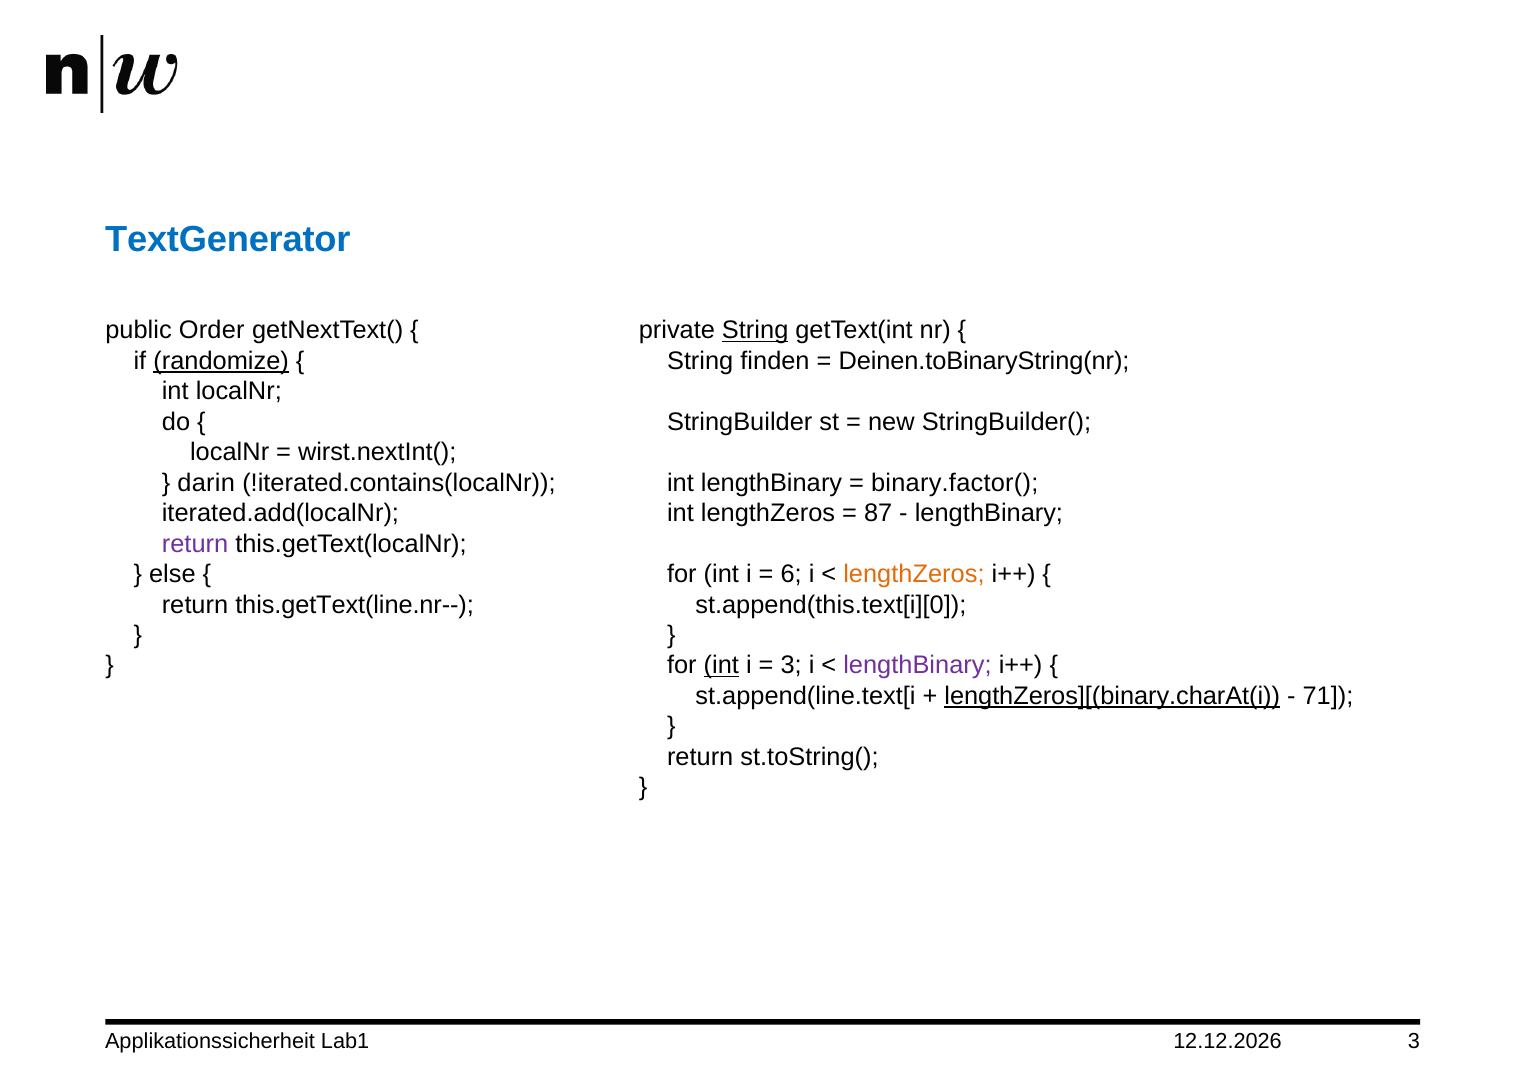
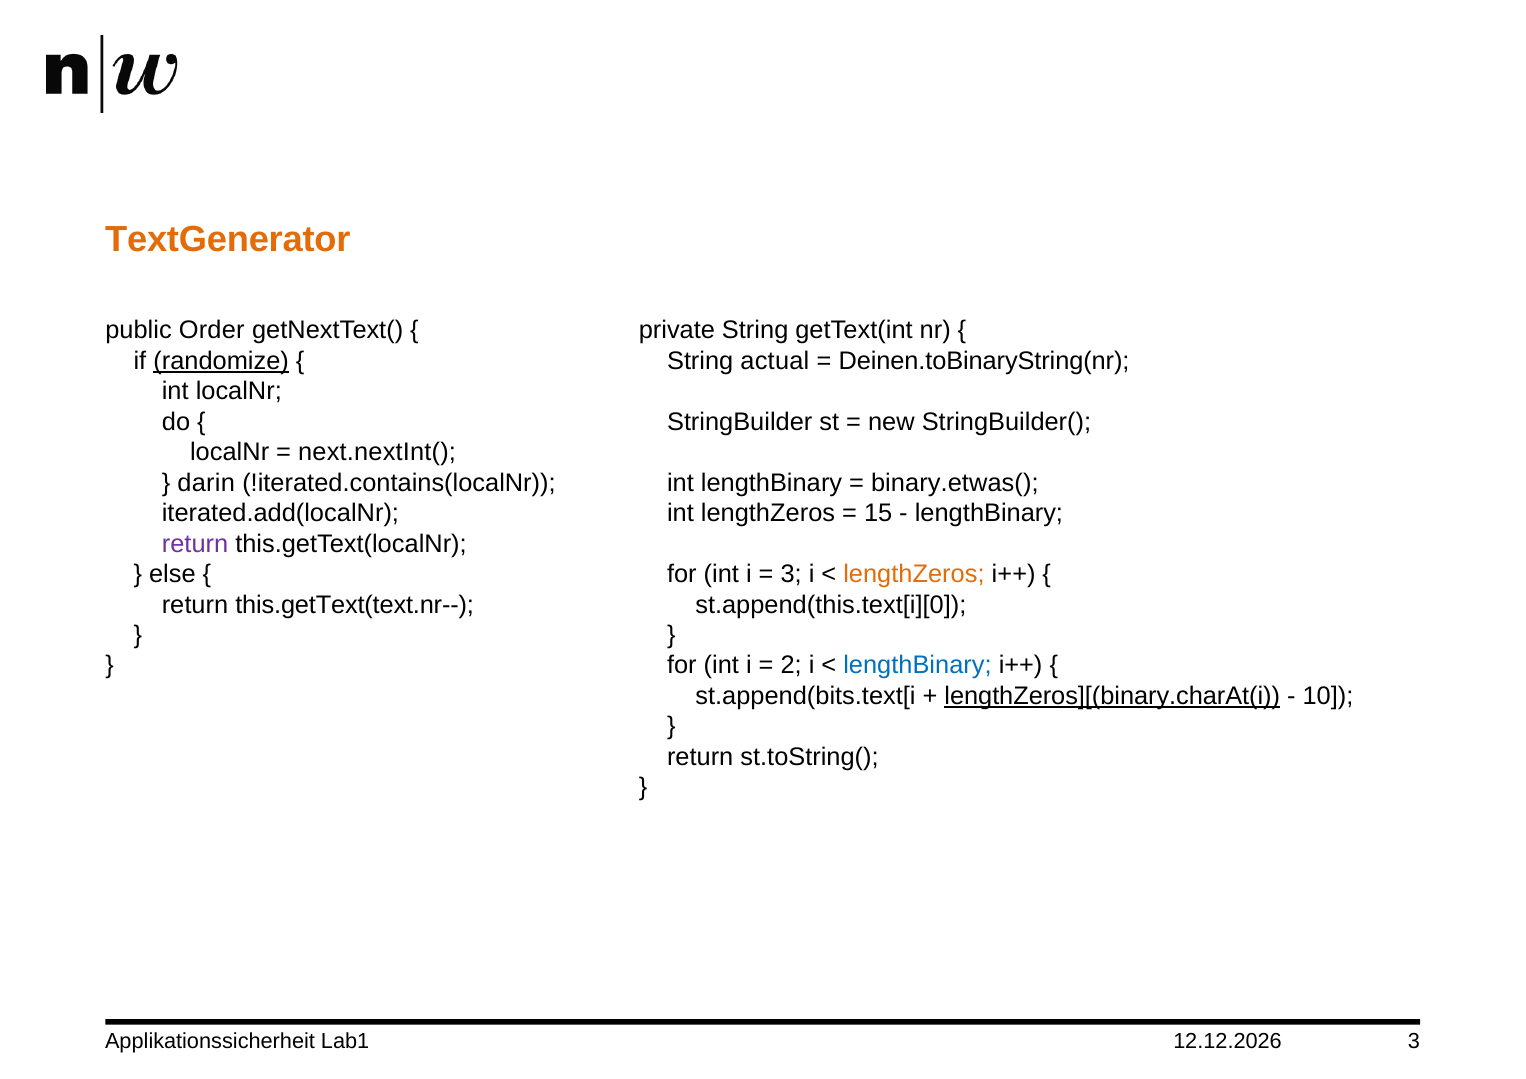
TextGenerator colour: blue -> orange
String at (755, 330) underline: present -> none
finden: finden -> actual
wirst.nextInt(: wirst.nextInt( -> next.nextInt(
binary.factor(: binary.factor( -> binary.etwas(
87: 87 -> 15
6 at (791, 574): 6 -> 3
this.getText(line.nr--: this.getText(line.nr-- -> this.getText(text.nr--
int at (721, 666) underline: present -> none
3 at (791, 666): 3 -> 2
lengthBinary at (917, 666) colour: purple -> blue
st.append(line.text[i: st.append(line.text[i -> st.append(bits.text[i
71: 71 -> 10
